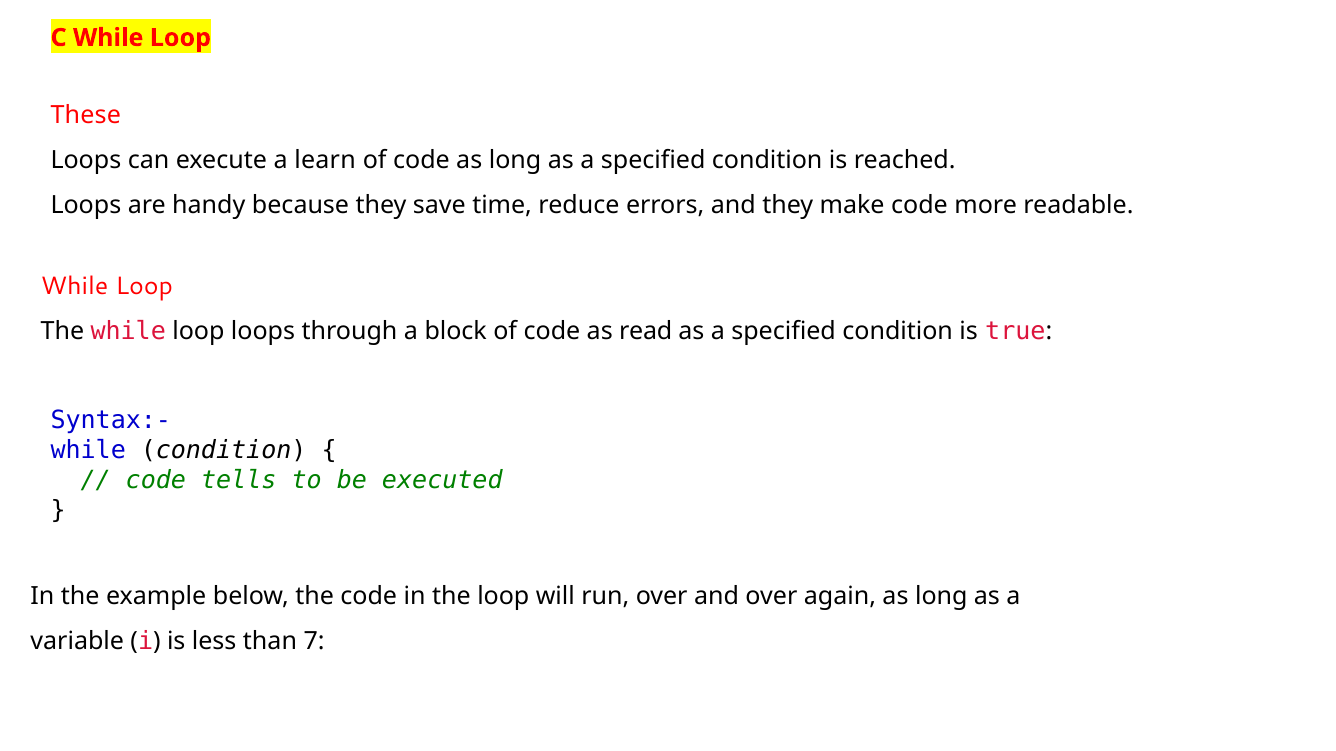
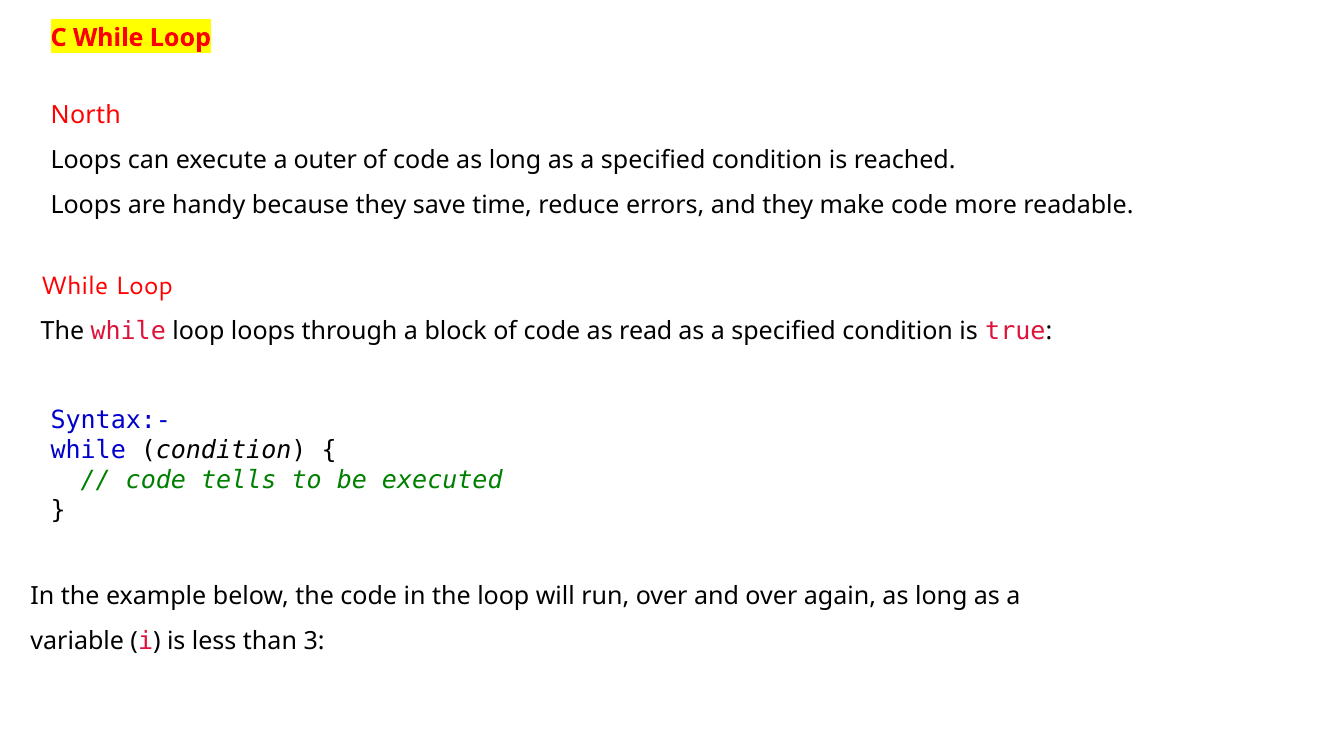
These: These -> North
learn: learn -> outer
7: 7 -> 3
